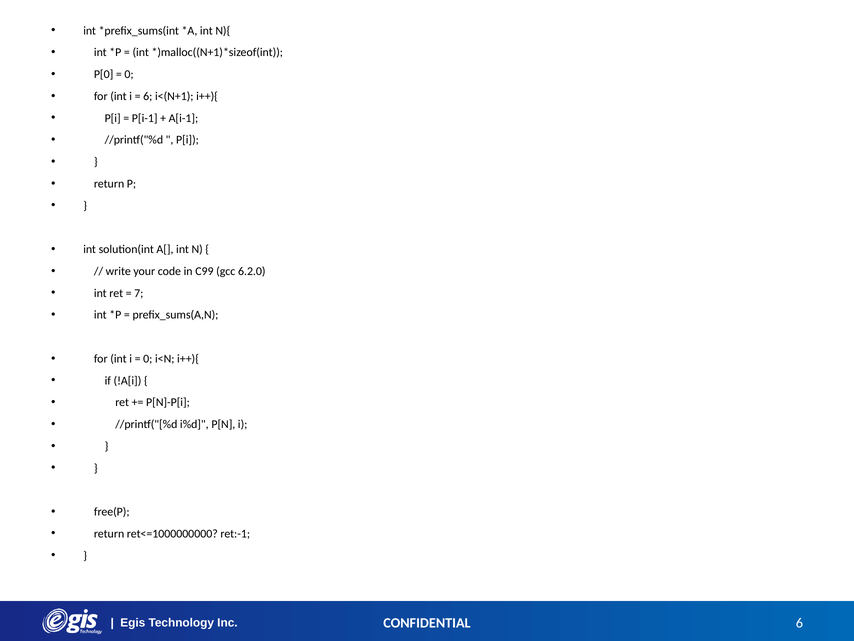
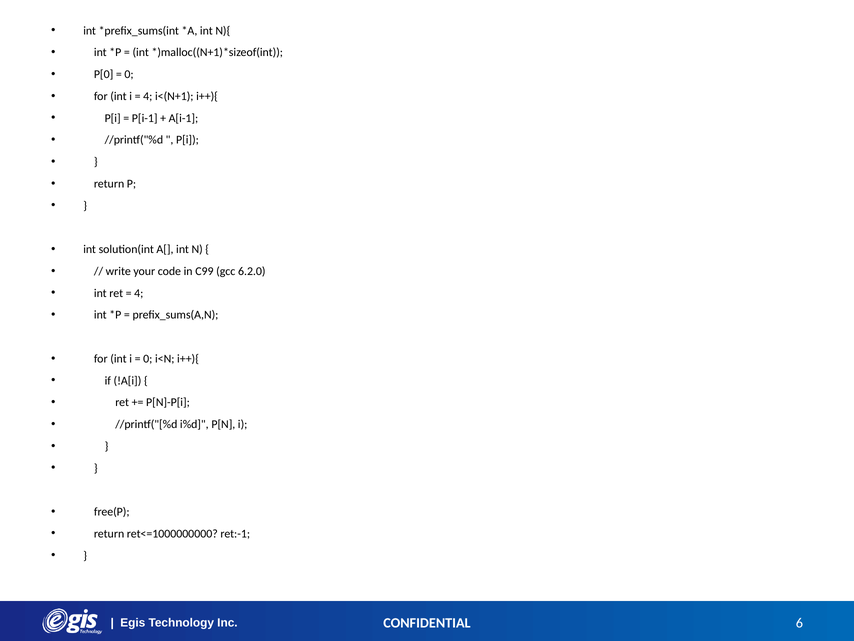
6 at (148, 96): 6 -> 4
7 at (139, 293): 7 -> 4
